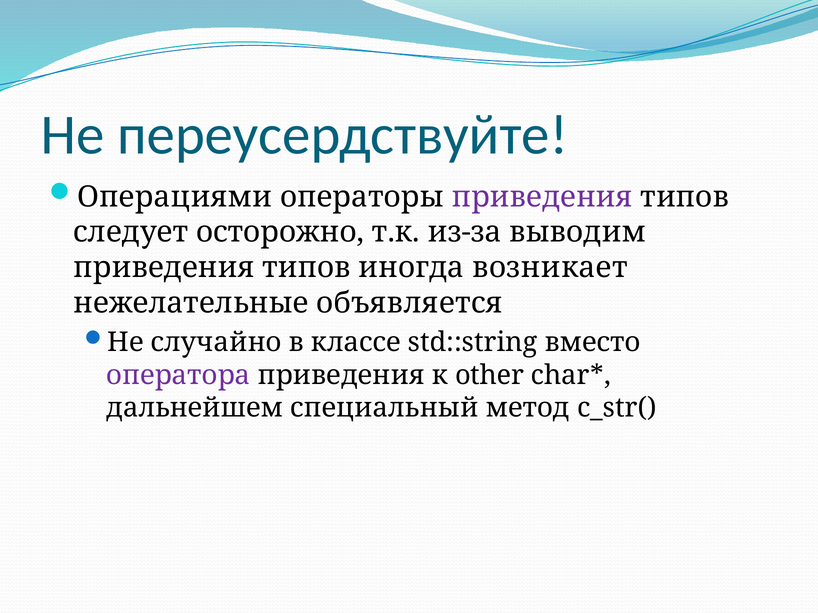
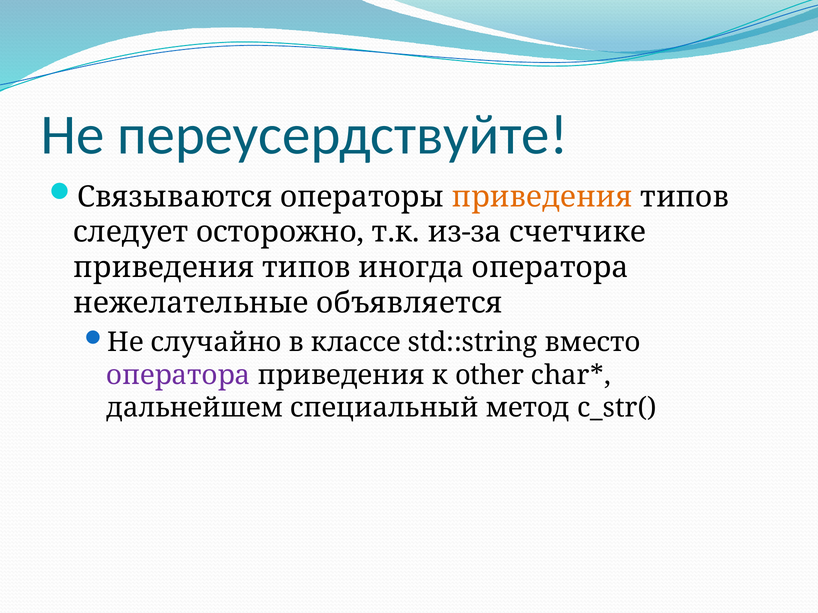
Операциями: Операциями -> Связываются
приведения at (542, 197) colour: purple -> orange
выводим: выводим -> счетчике
иногда возникает: возникает -> оператора
